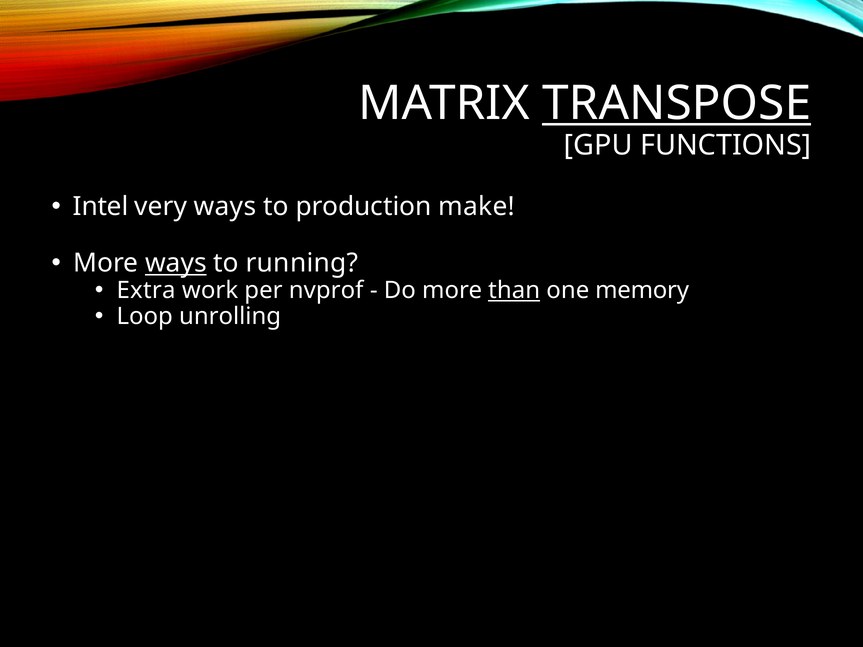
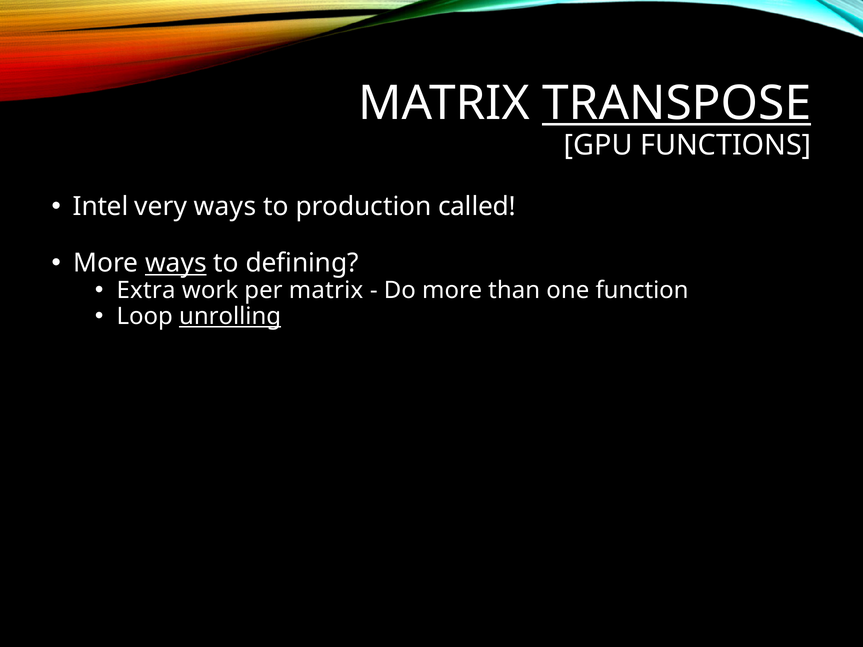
make: make -> called
running: running -> defining
per nvprof: nvprof -> matrix
than underline: present -> none
memory: memory -> function
unrolling underline: none -> present
